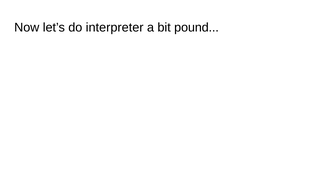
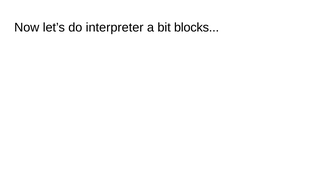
pound: pound -> blocks
